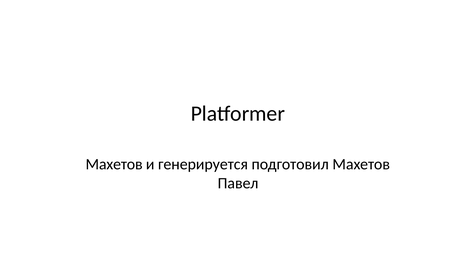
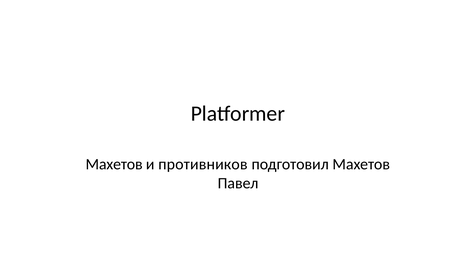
генерируется: генерируется -> противников
